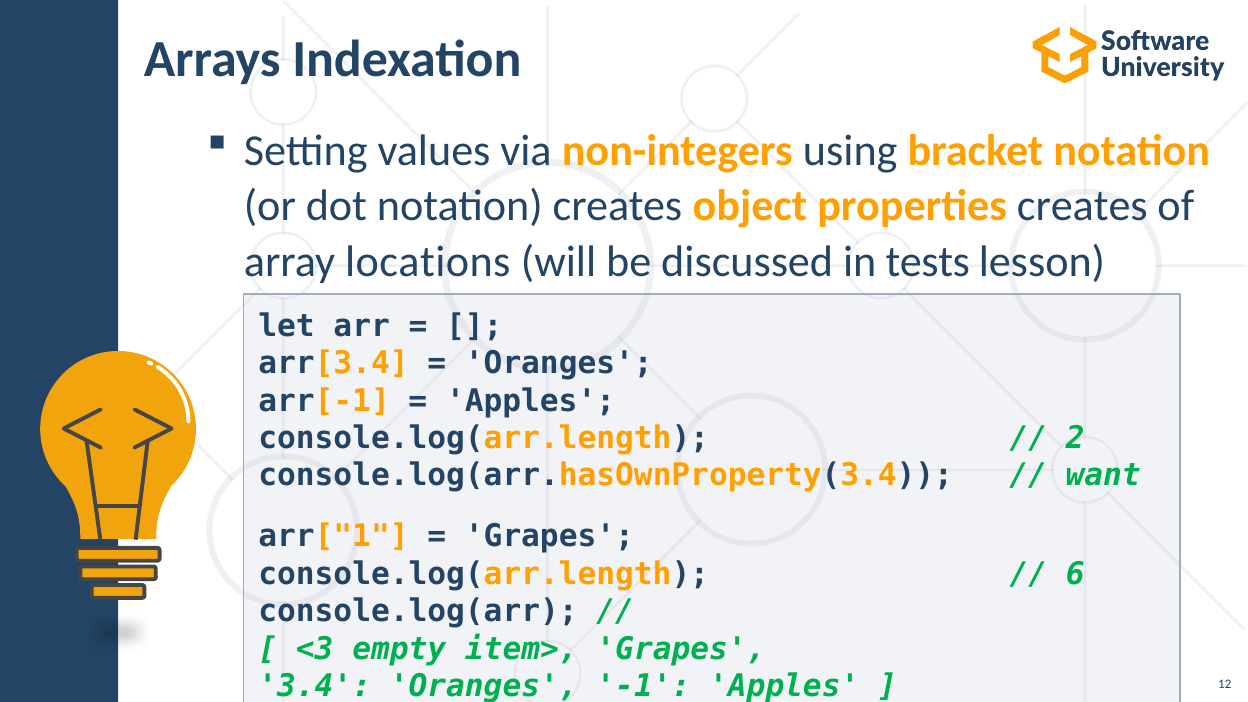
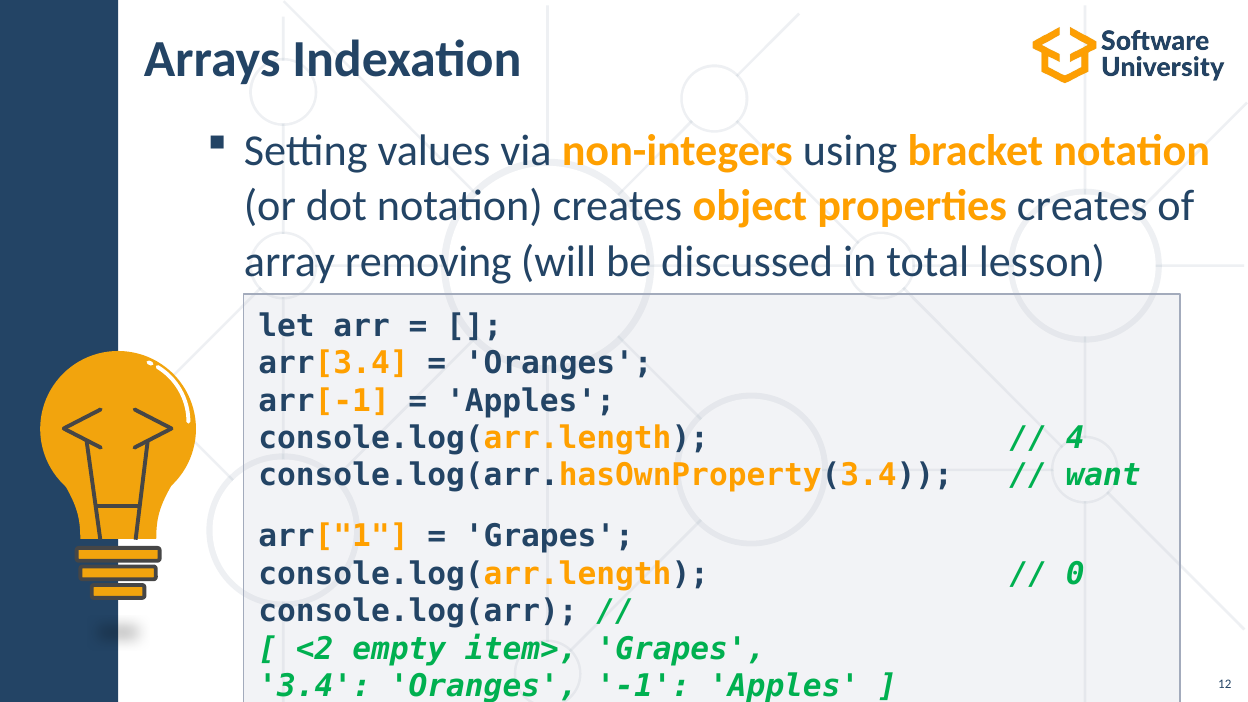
locations: locations -> removing
tests: tests -> total
2: 2 -> 4
6: 6 -> 0
<3: <3 -> <2
